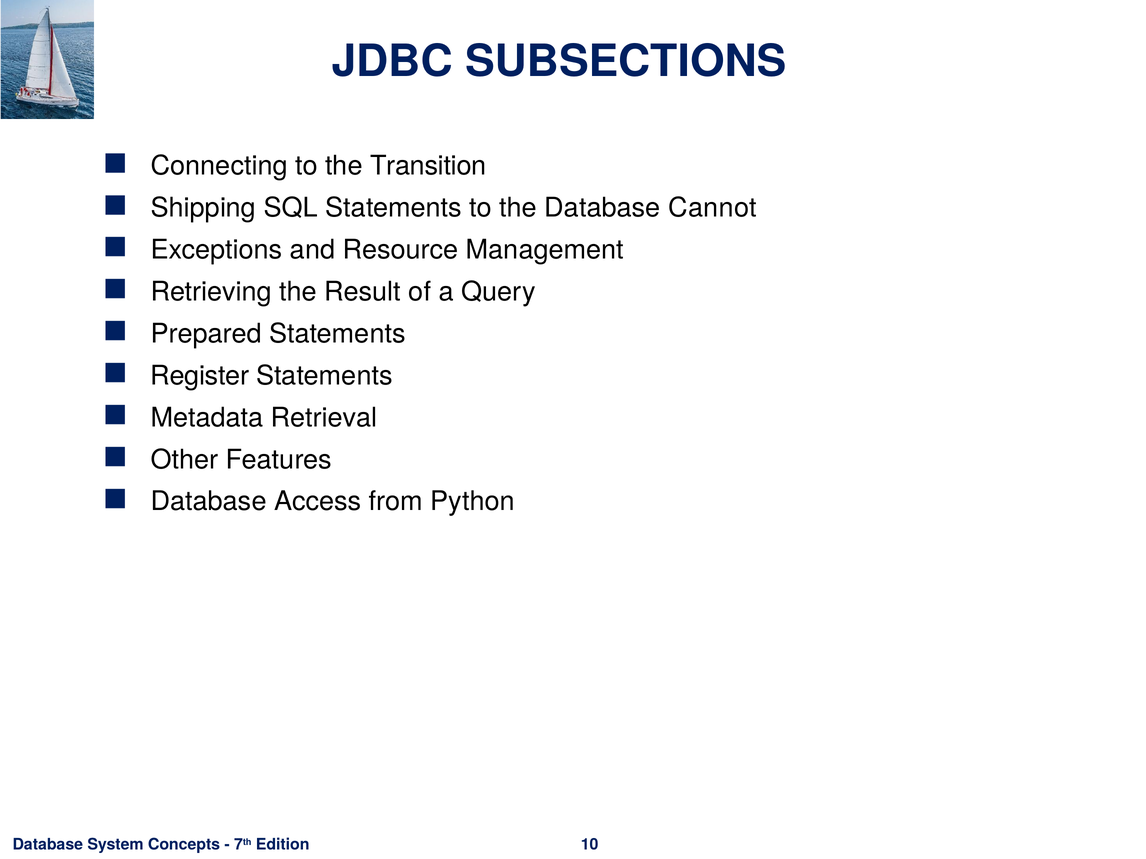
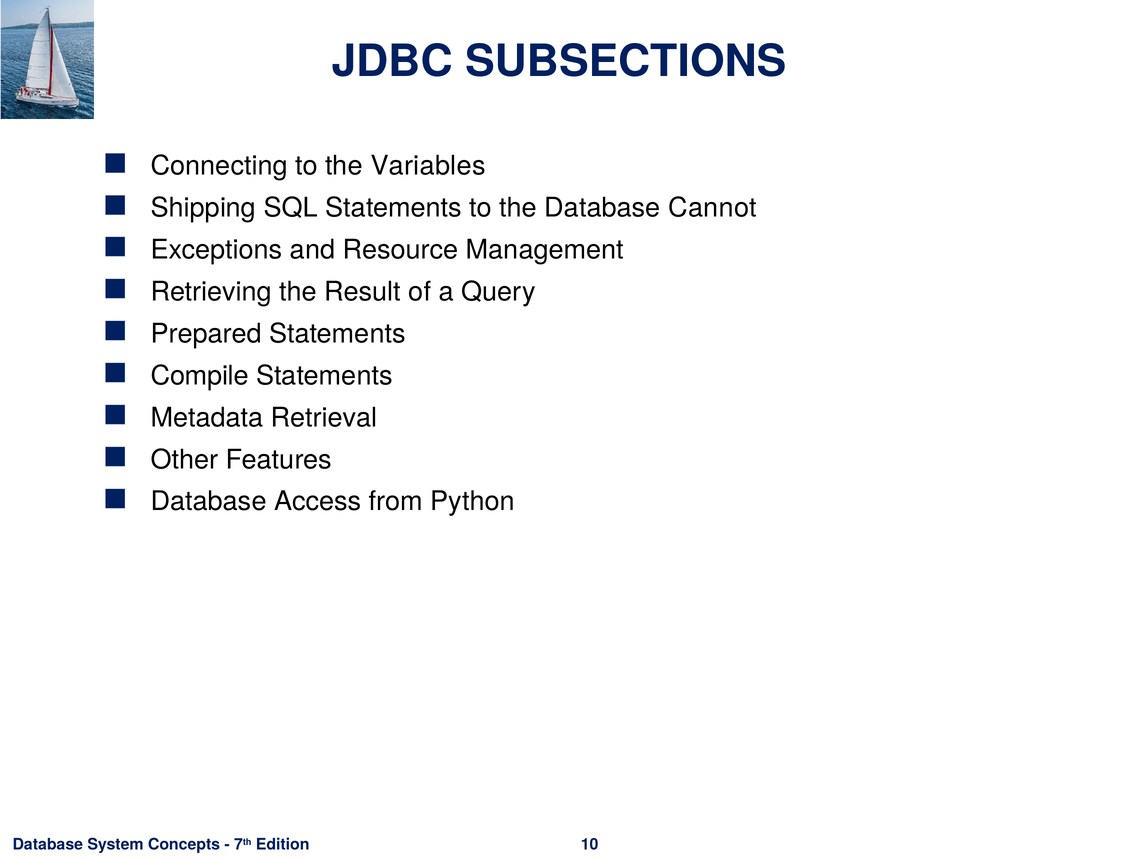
Transition: Transition -> Variables
Register: Register -> Compile
